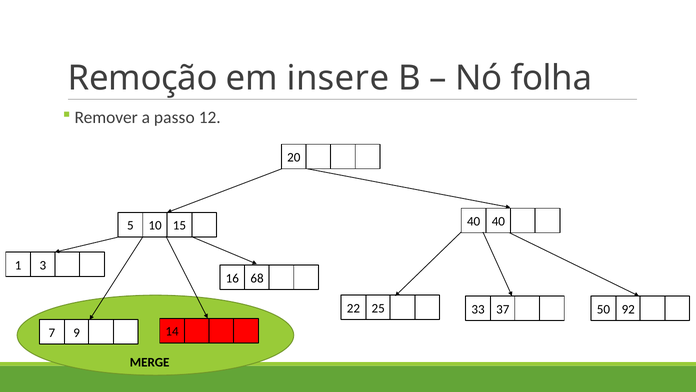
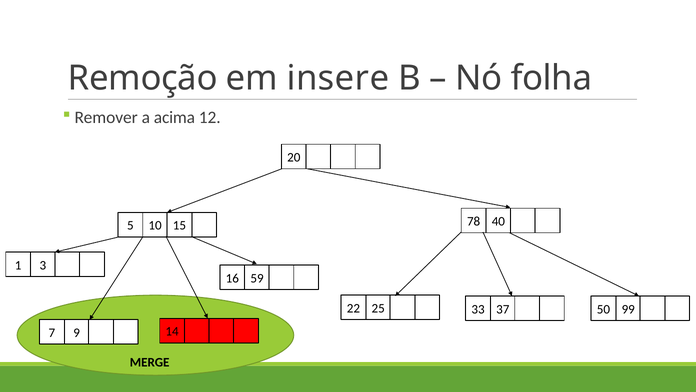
passo: passo -> acima
15 40: 40 -> 78
68: 68 -> 59
92: 92 -> 99
